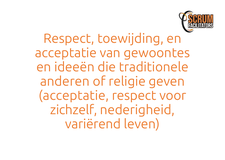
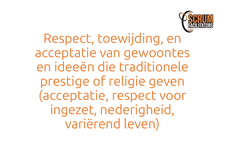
anderen: anderen -> prestige
zichzelf: zichzelf -> ingezet
